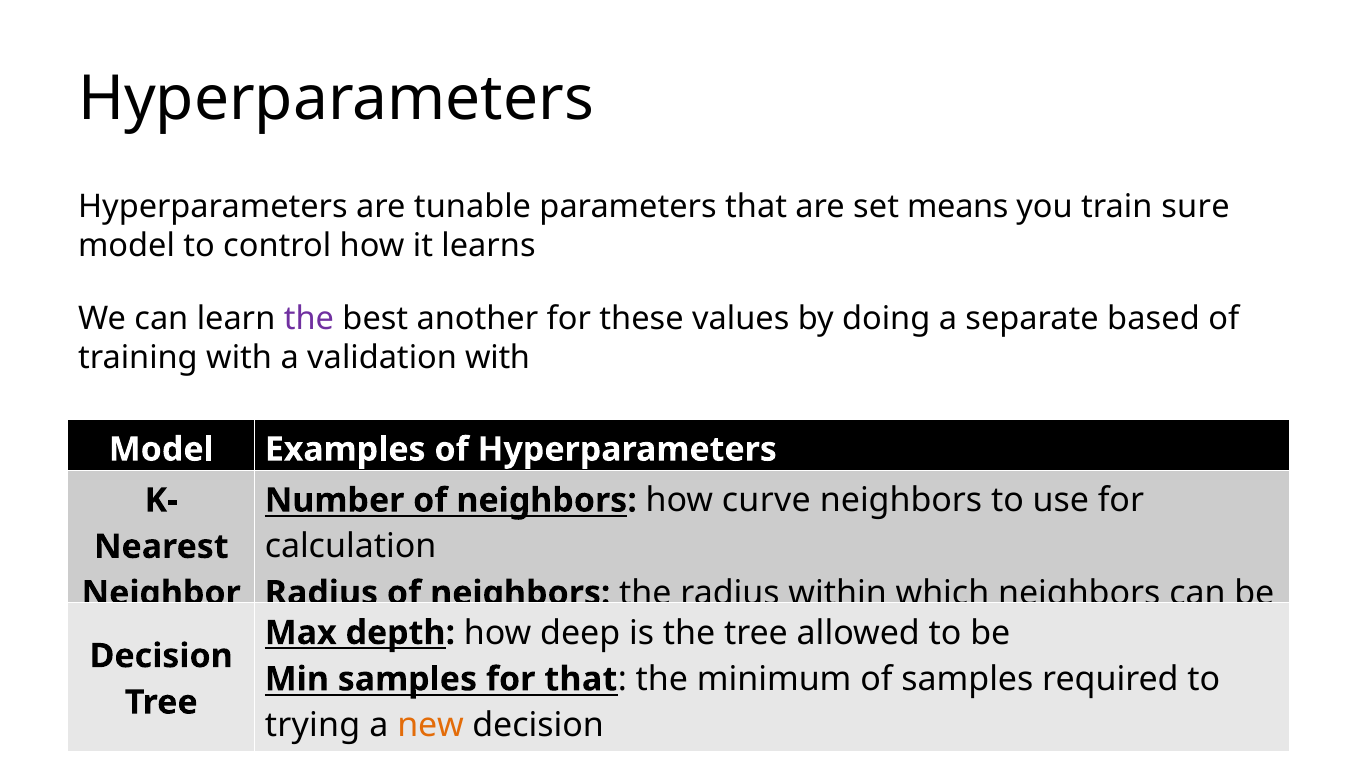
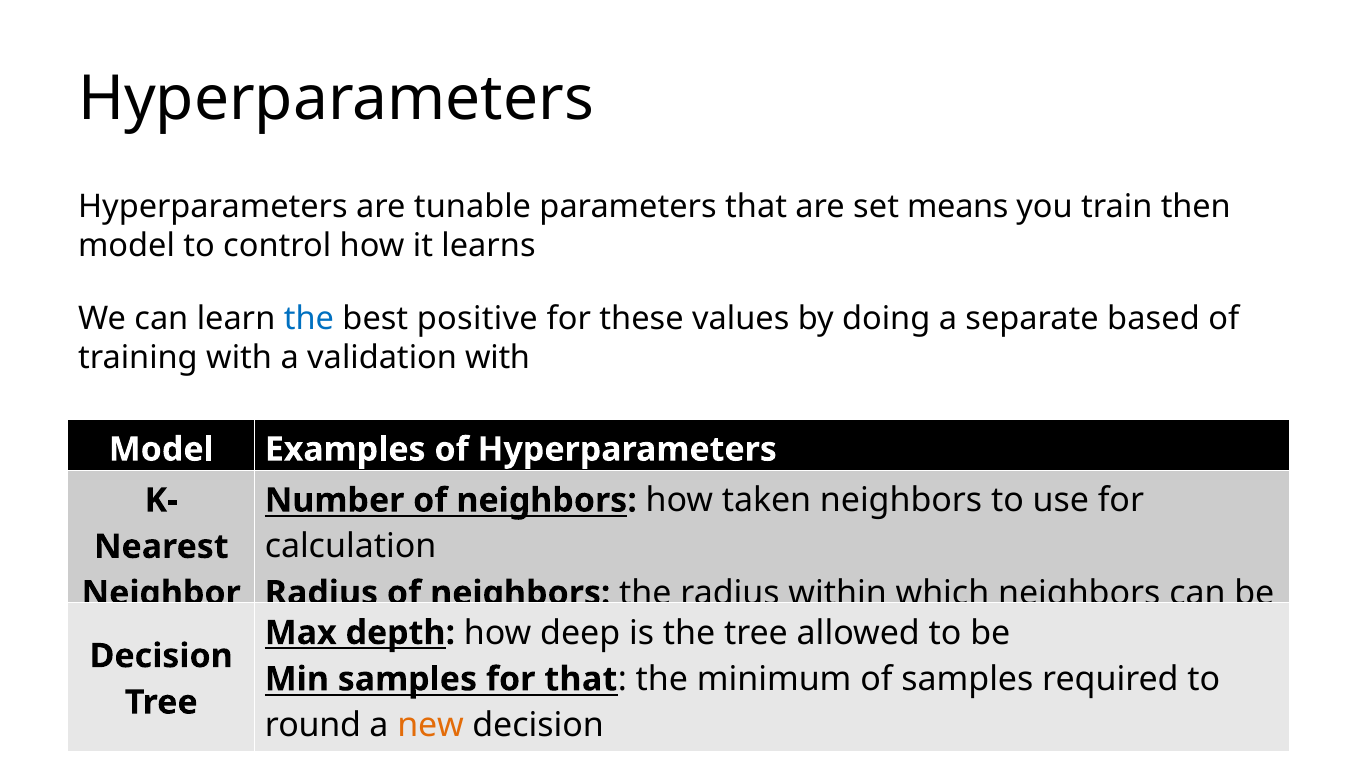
sure: sure -> then
the at (309, 319) colour: purple -> blue
another: another -> positive
curve: curve -> taken
trying: trying -> round
